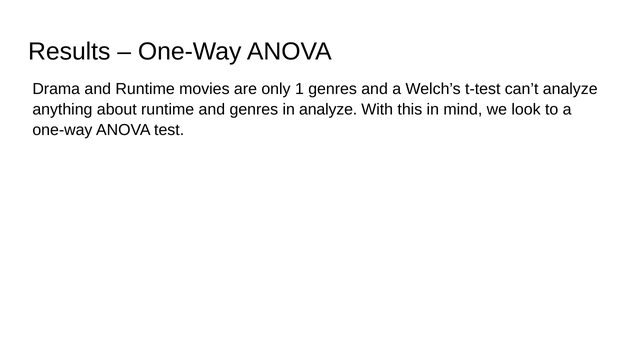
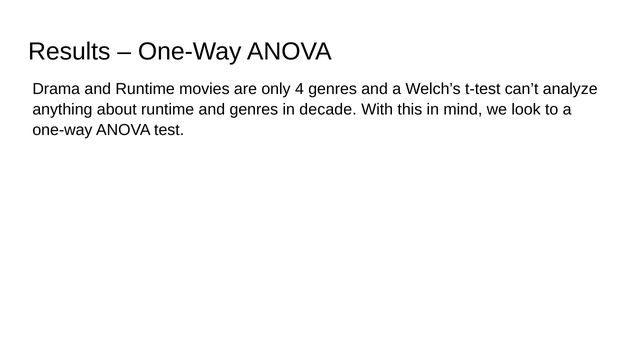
1: 1 -> 4
in analyze: analyze -> decade
